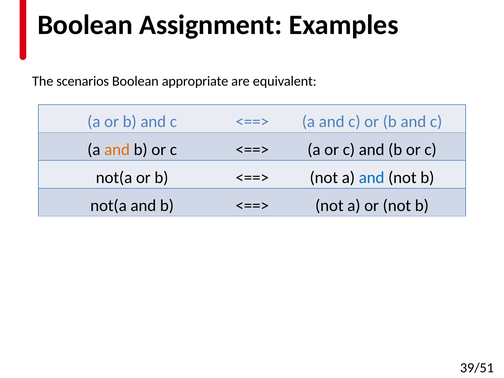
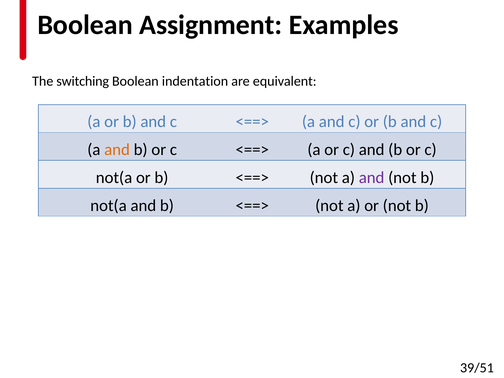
scenarios: scenarios -> switching
appropriate: appropriate -> indentation
and at (372, 178) colour: blue -> purple
